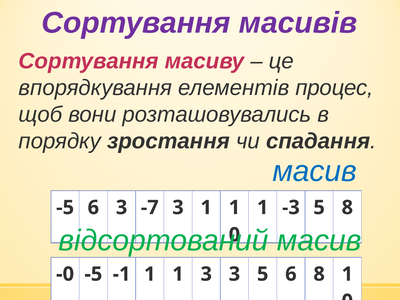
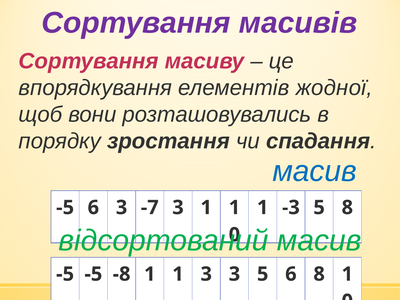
процес: процес -> жодної
-0 at (65, 274): -0 -> -5
-1: -1 -> -8
